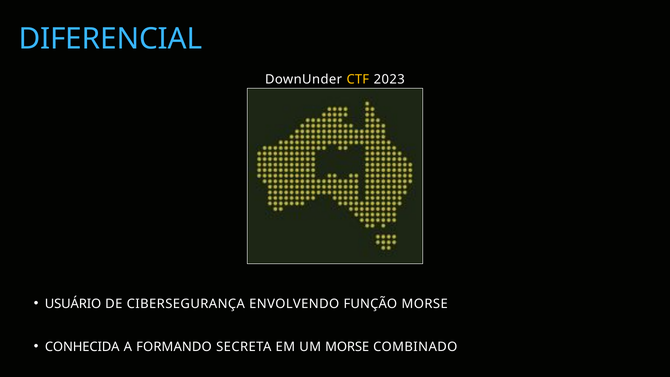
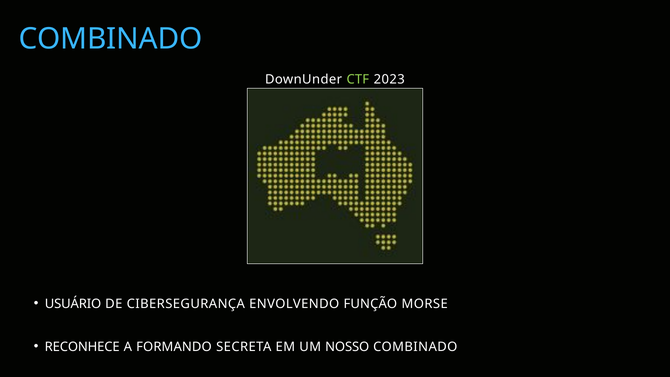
DIFERENCIAL at (110, 39): DIFERENCIAL -> COMBINADO
CTF colour: yellow -> light green
CONHECIDA: CONHECIDA -> RECONHECE
UM MORSE: MORSE -> NOSSO
